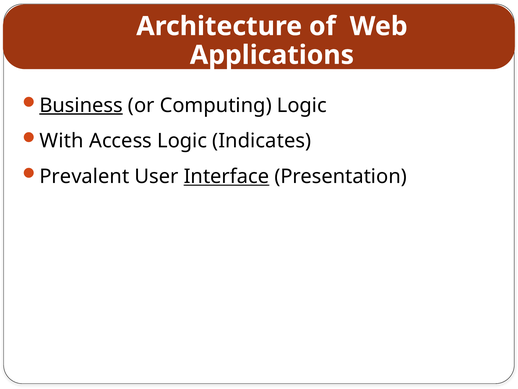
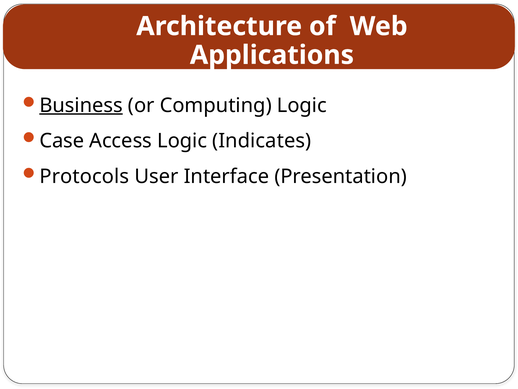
With: With -> Case
Prevalent: Prevalent -> Protocols
Interface underline: present -> none
